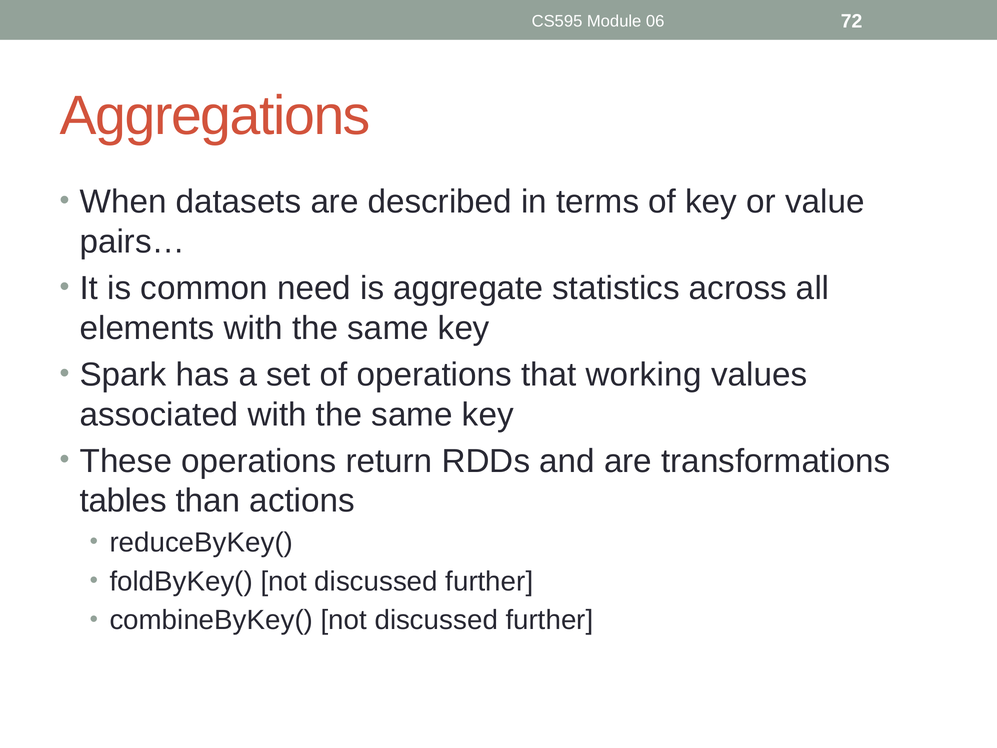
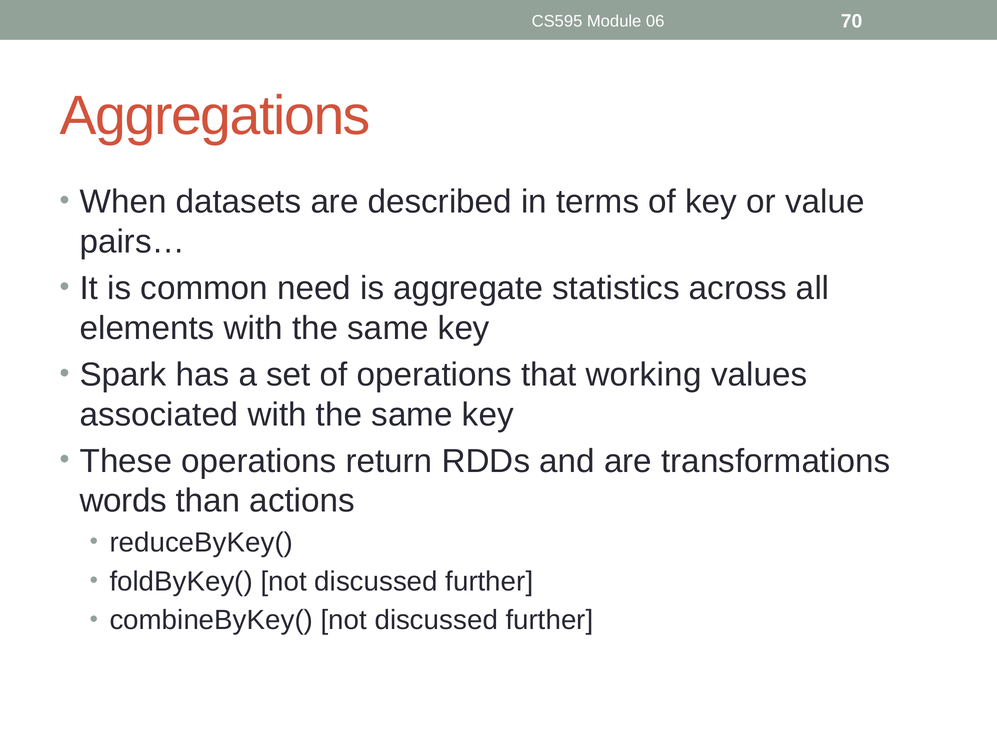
72: 72 -> 70
tables: tables -> words
